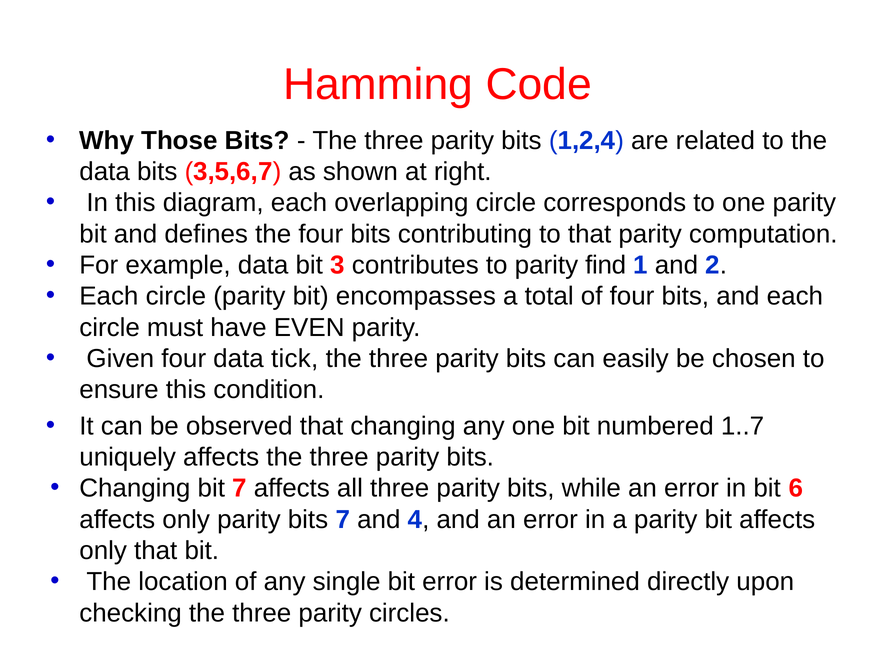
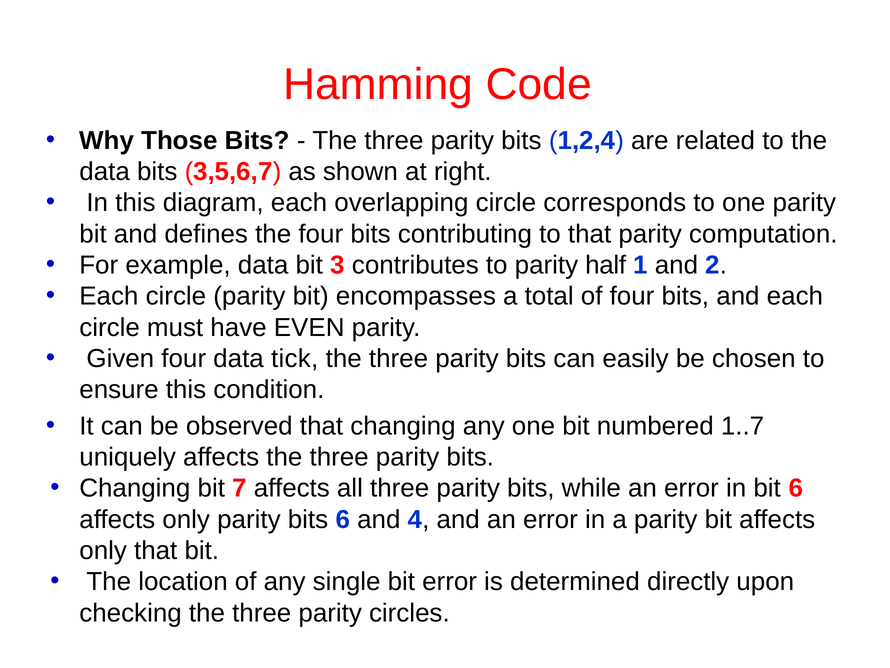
find: find -> half
bits 7: 7 -> 6
